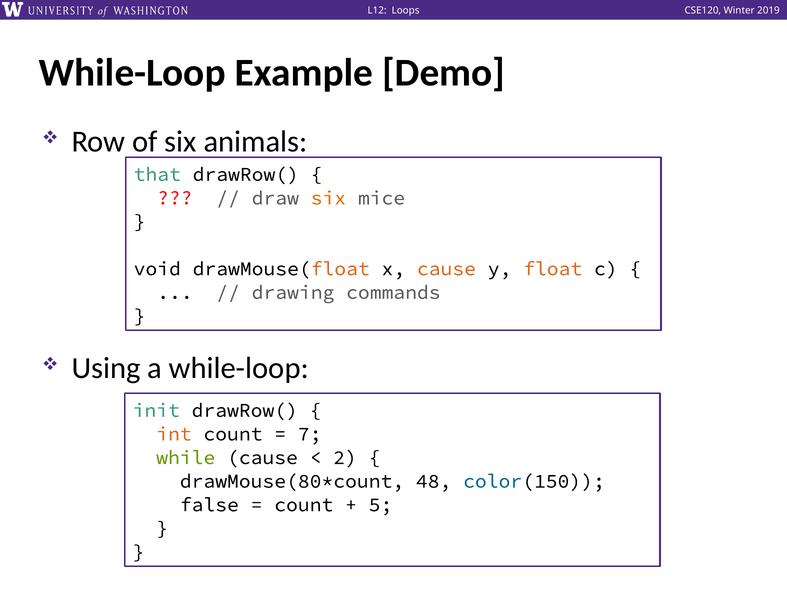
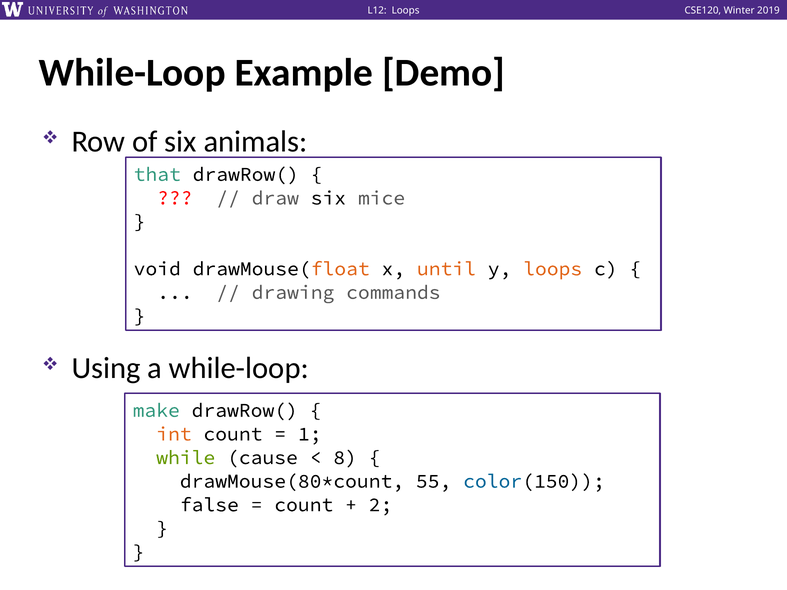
six at (328, 198) colour: orange -> black
x cause: cause -> until
y float: float -> loops
init: init -> make
7: 7 -> 1
2: 2 -> 8
48: 48 -> 55
5: 5 -> 2
